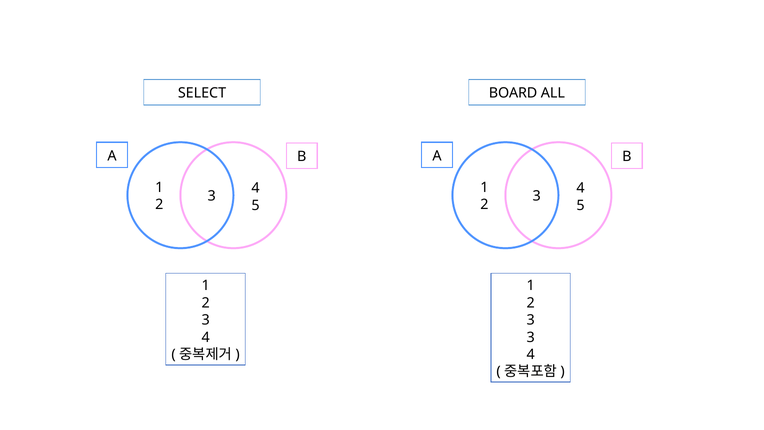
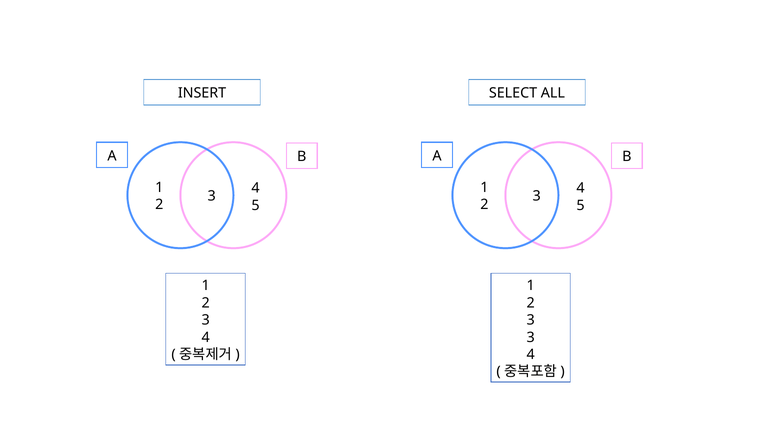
SELECT: SELECT -> INSERT
BOARD: BOARD -> SELECT
